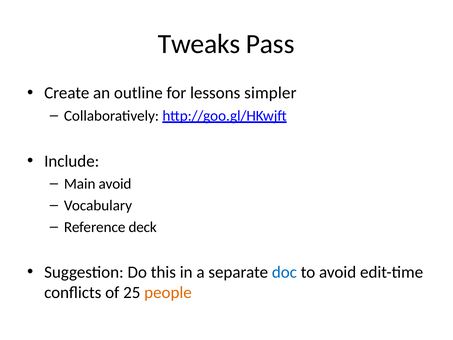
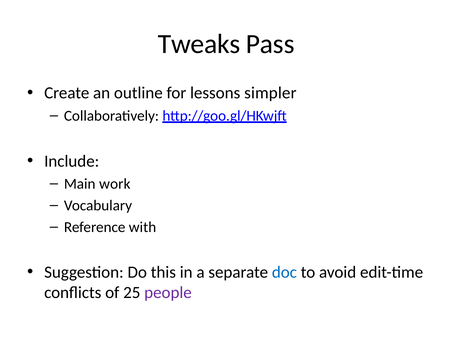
Main avoid: avoid -> work
deck: deck -> with
people colour: orange -> purple
